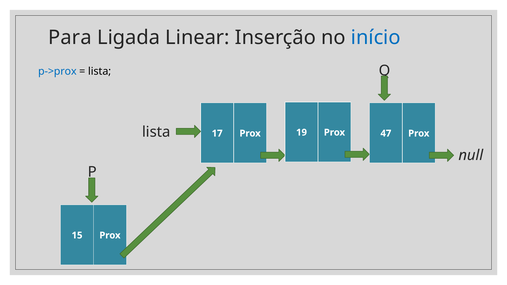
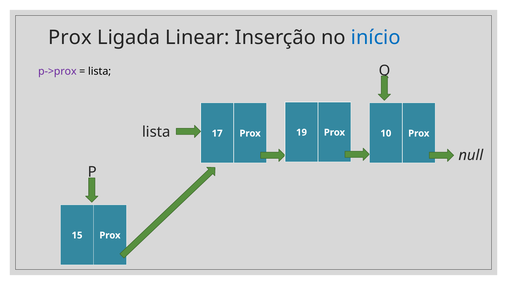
Para at (70, 38): Para -> Prox
p->prox colour: blue -> purple
47: 47 -> 10
